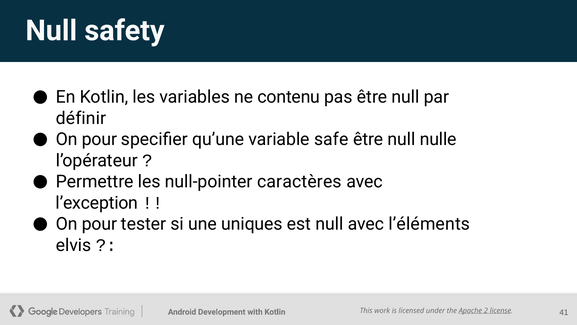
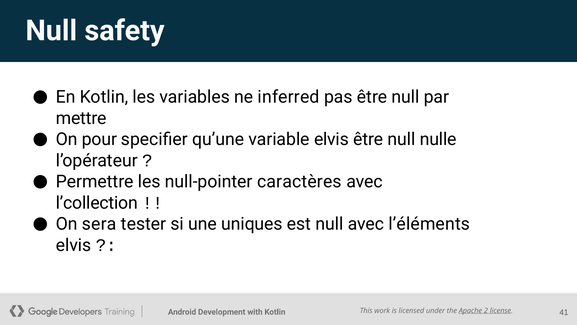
contenu: contenu -> inferred
définir: définir -> mettre
variable safe: safe -> elvis
l’exception: l’exception -> l’collection
pour at (99, 224): pour -> sera
